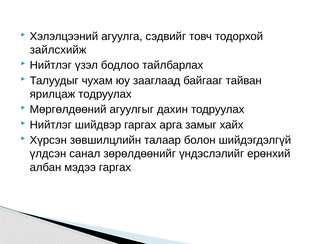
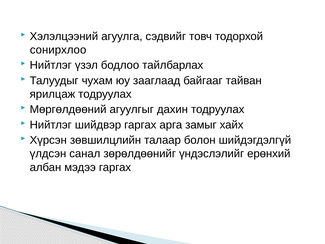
зайлсхийж: зайлсхийж -> сонирхлоо
